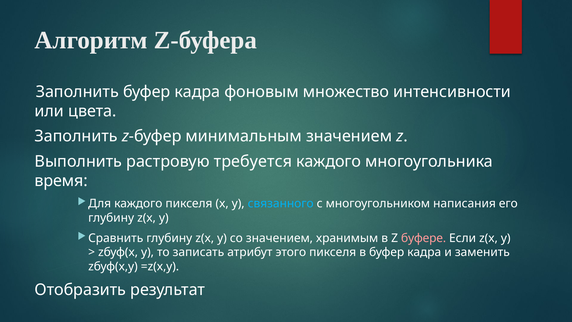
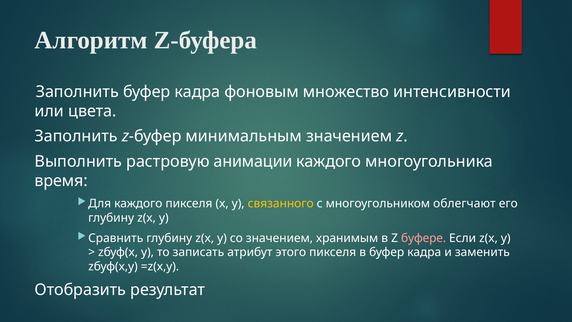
требуется: требуется -> анимации
связанного colour: light blue -> yellow
написания: написания -> облегчают
